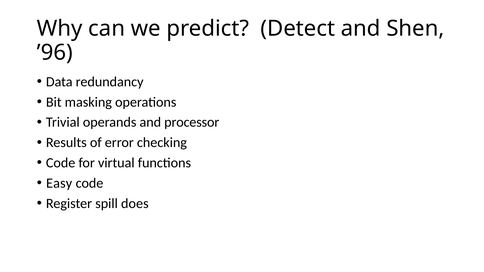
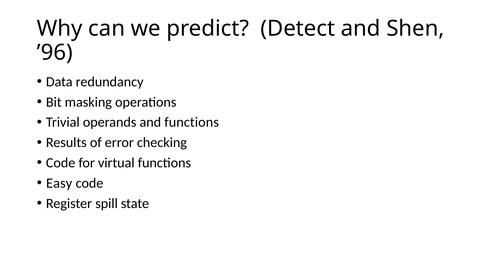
and processor: processor -> functions
does: does -> state
